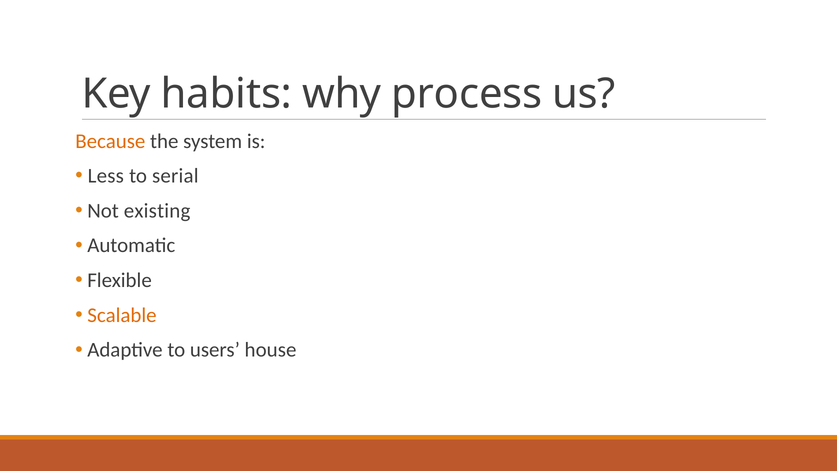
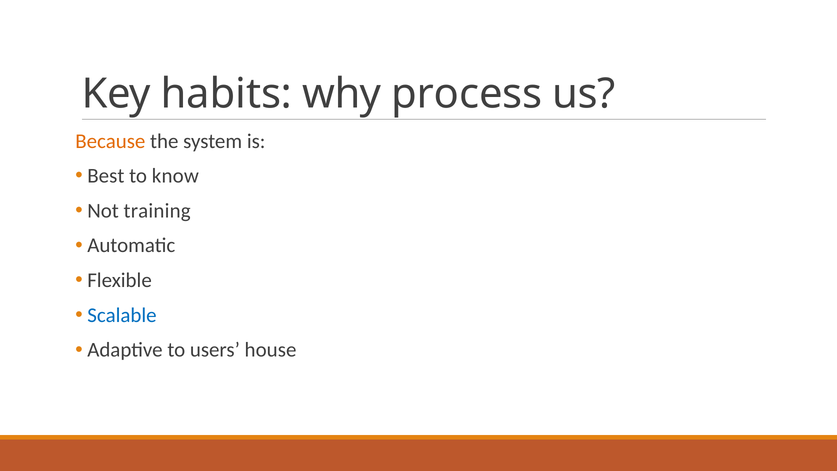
Less: Less -> Best
serial: serial -> know
existing: existing -> training
Scalable colour: orange -> blue
